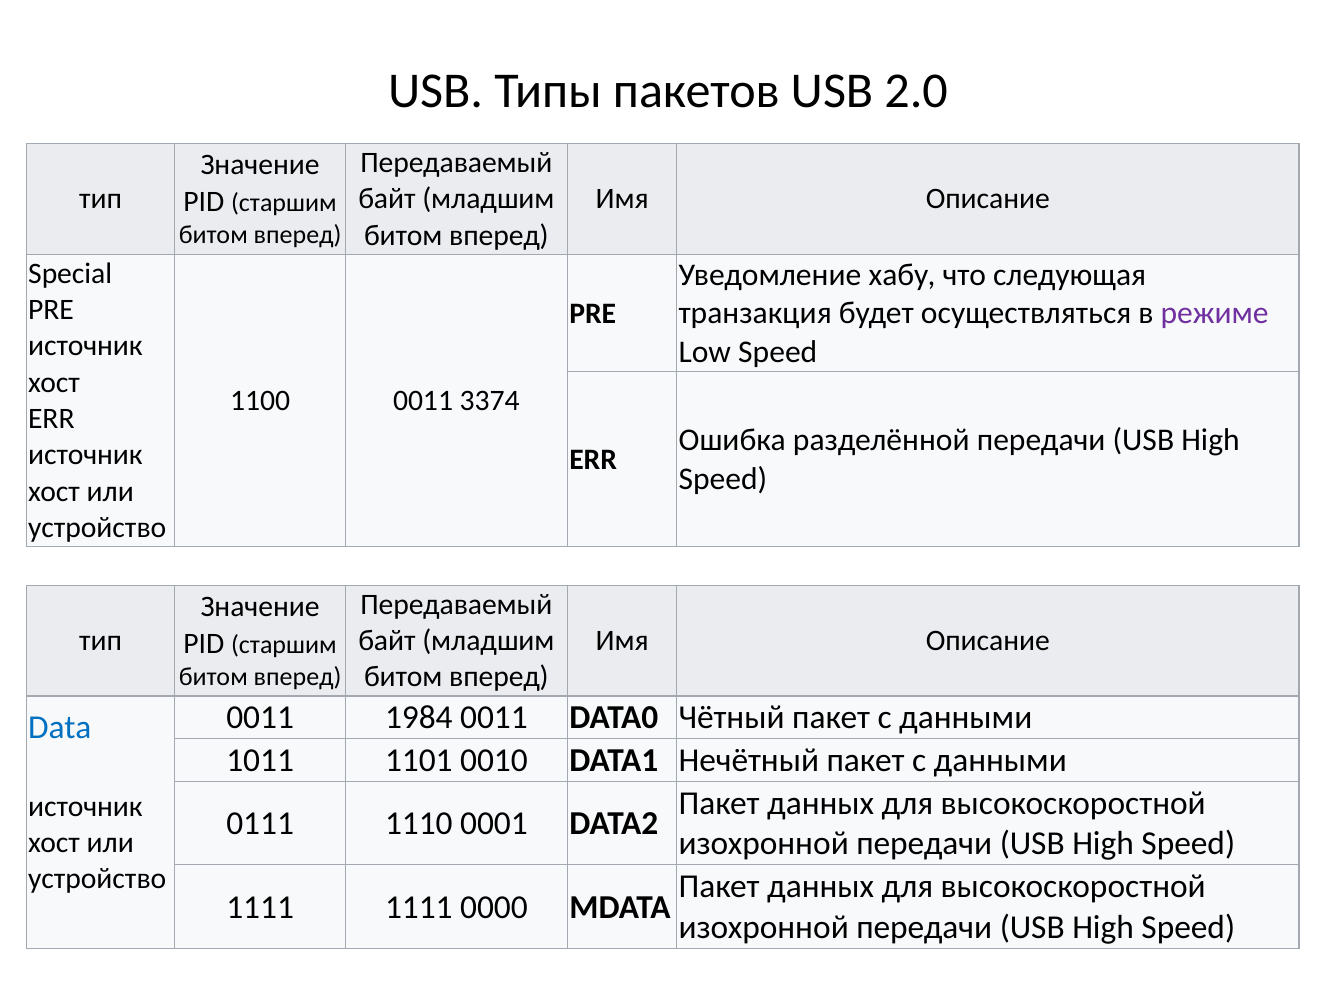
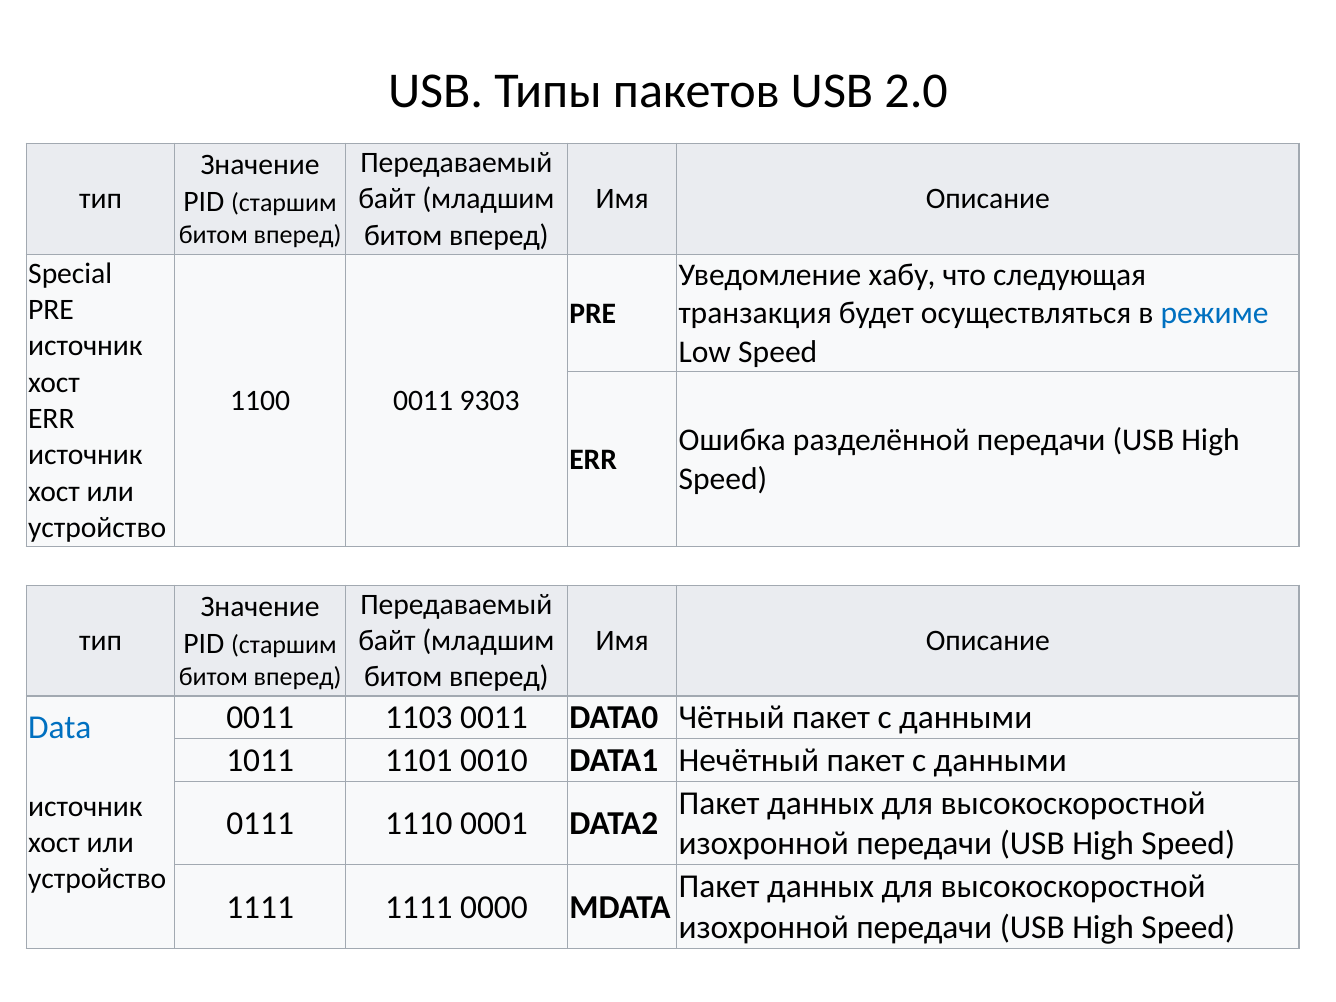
режиме colour: purple -> blue
3374: 3374 -> 9303
1984: 1984 -> 1103
